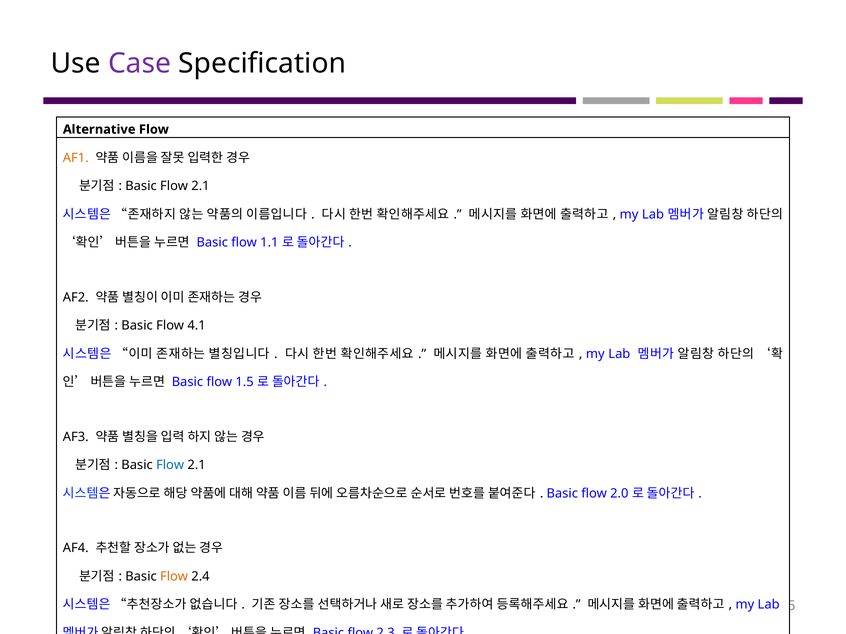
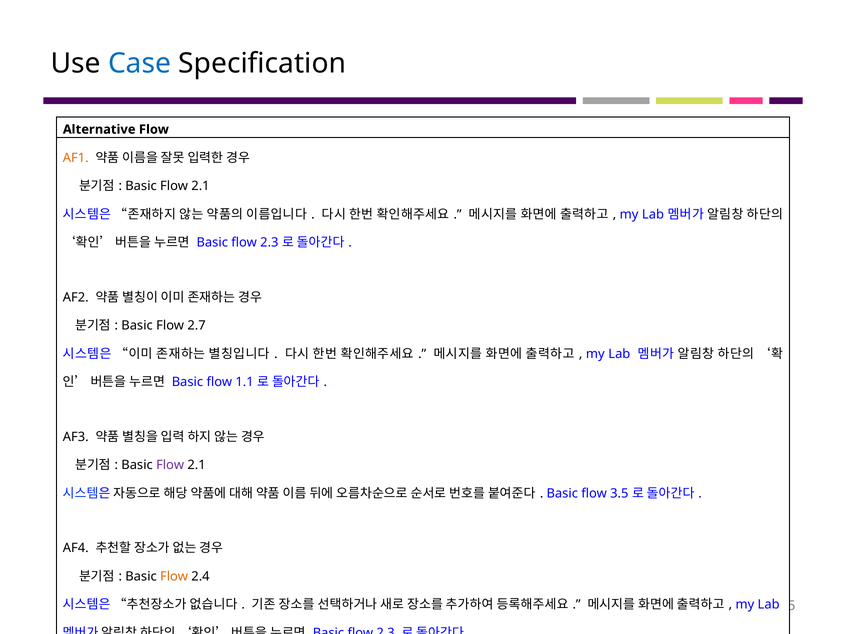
Case colour: purple -> blue
1.1 at (269, 243): 1.1 -> 2.3
4.1: 4.1 -> 2.7
1.5: 1.5 -> 1.1
Flow at (170, 465) colour: blue -> purple
2.0: 2.0 -> 3.5
